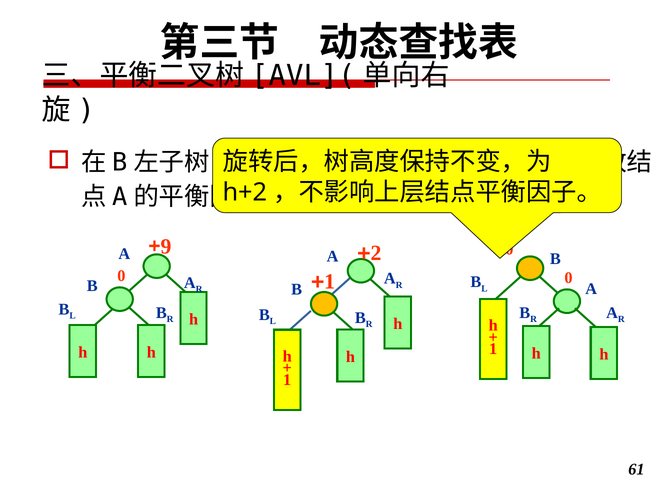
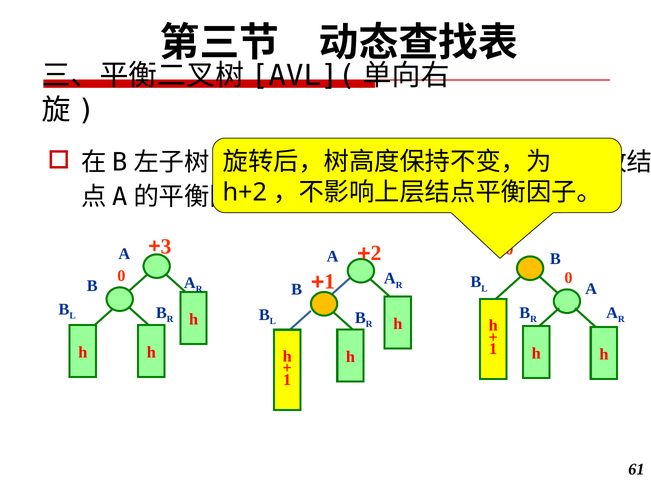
9: 9 -> 3
